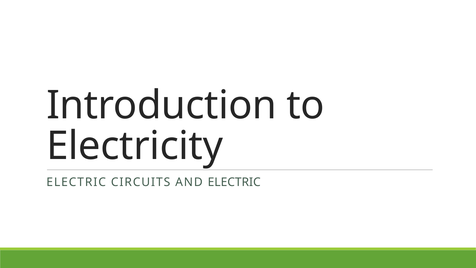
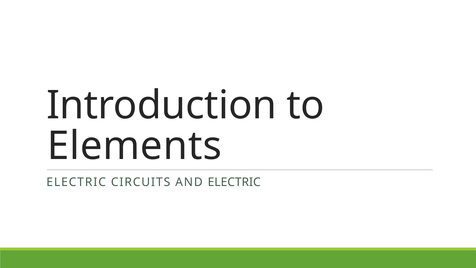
Electricity: Electricity -> Elements
